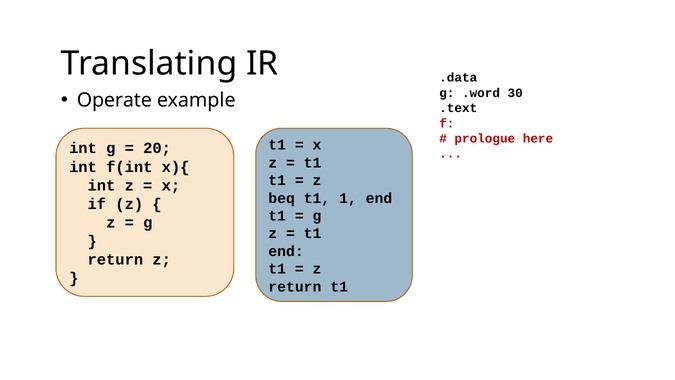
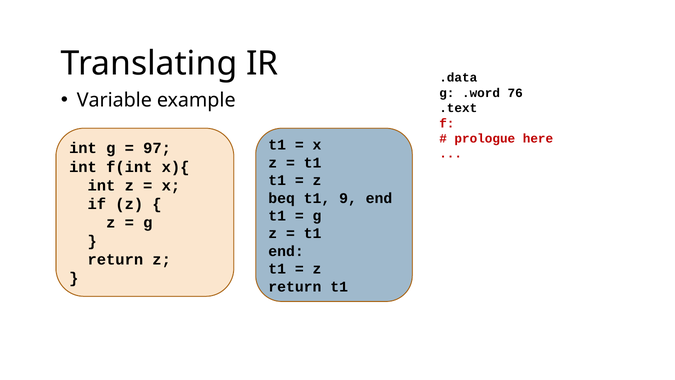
30: 30 -> 76
Operate: Operate -> Variable
20: 20 -> 97
1: 1 -> 9
